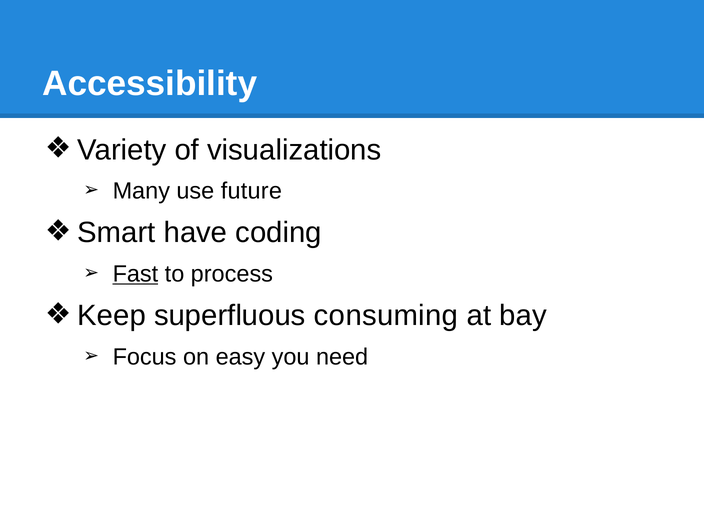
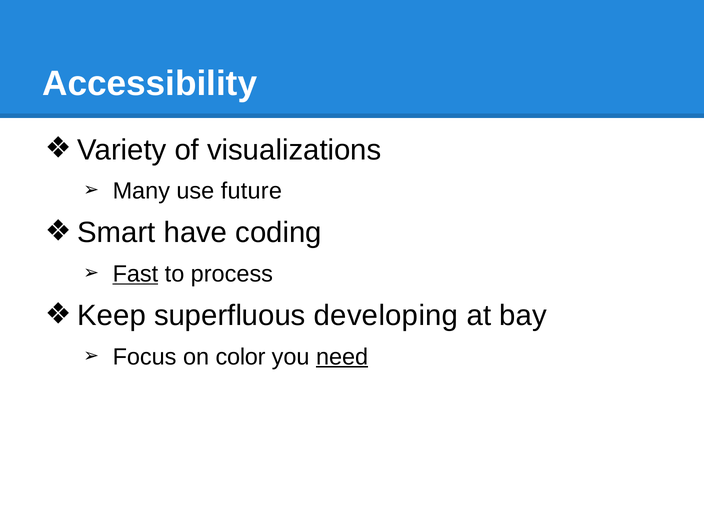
consuming: consuming -> developing
easy: easy -> color
need underline: none -> present
